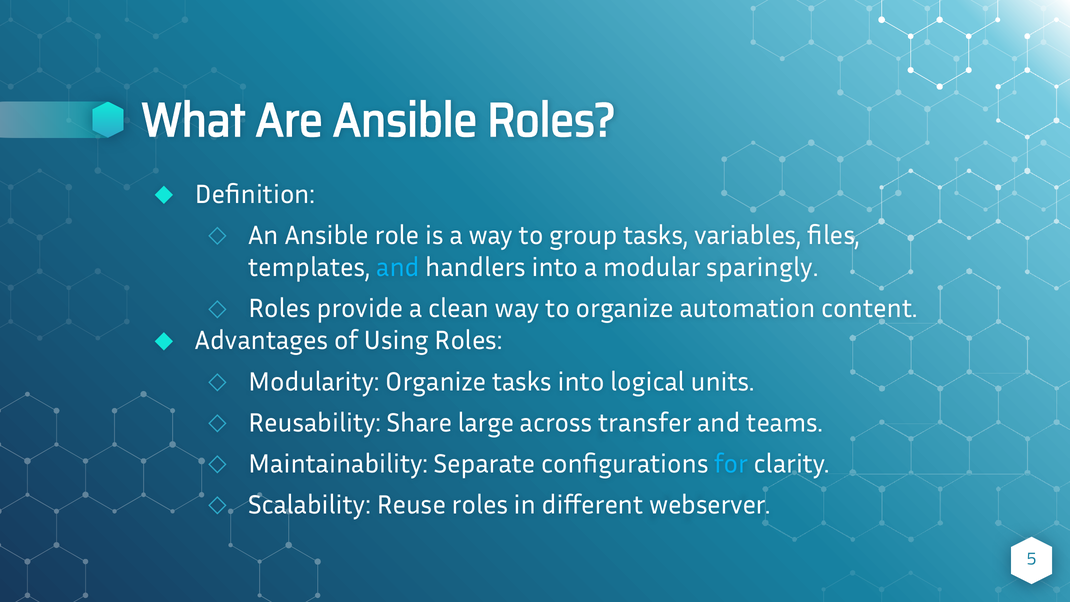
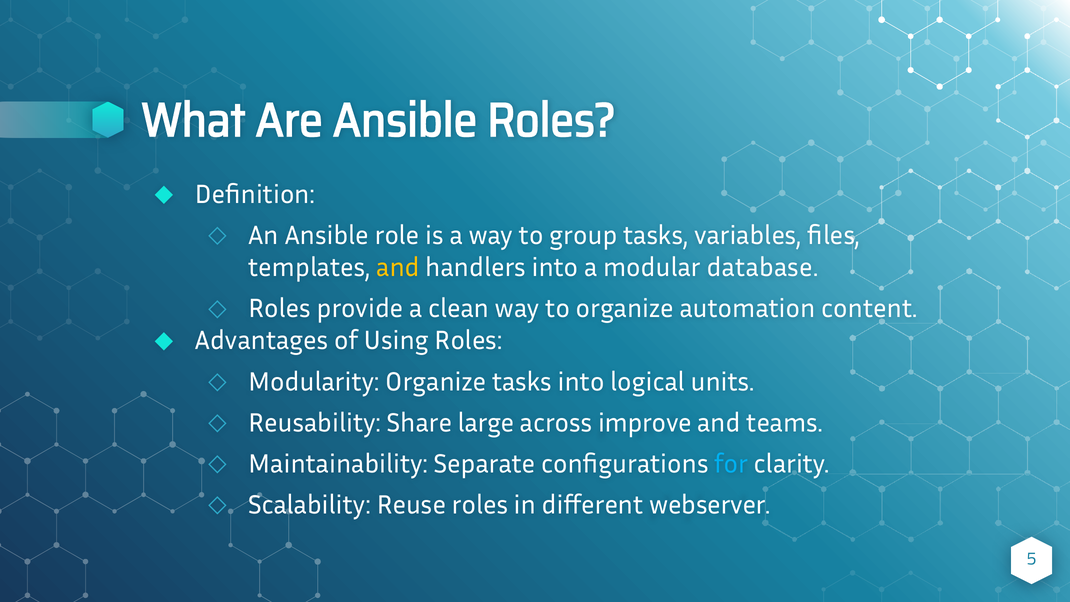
and at (398, 267) colour: light blue -> yellow
sparingly: sparingly -> database
transfer: transfer -> improve
